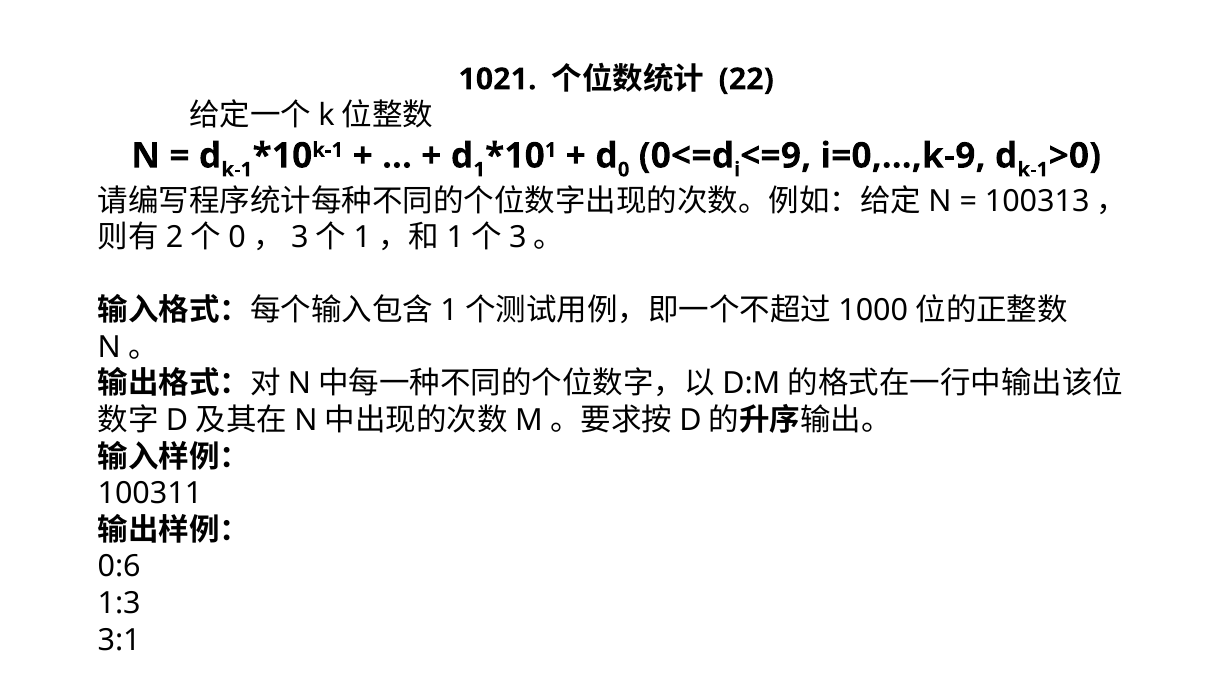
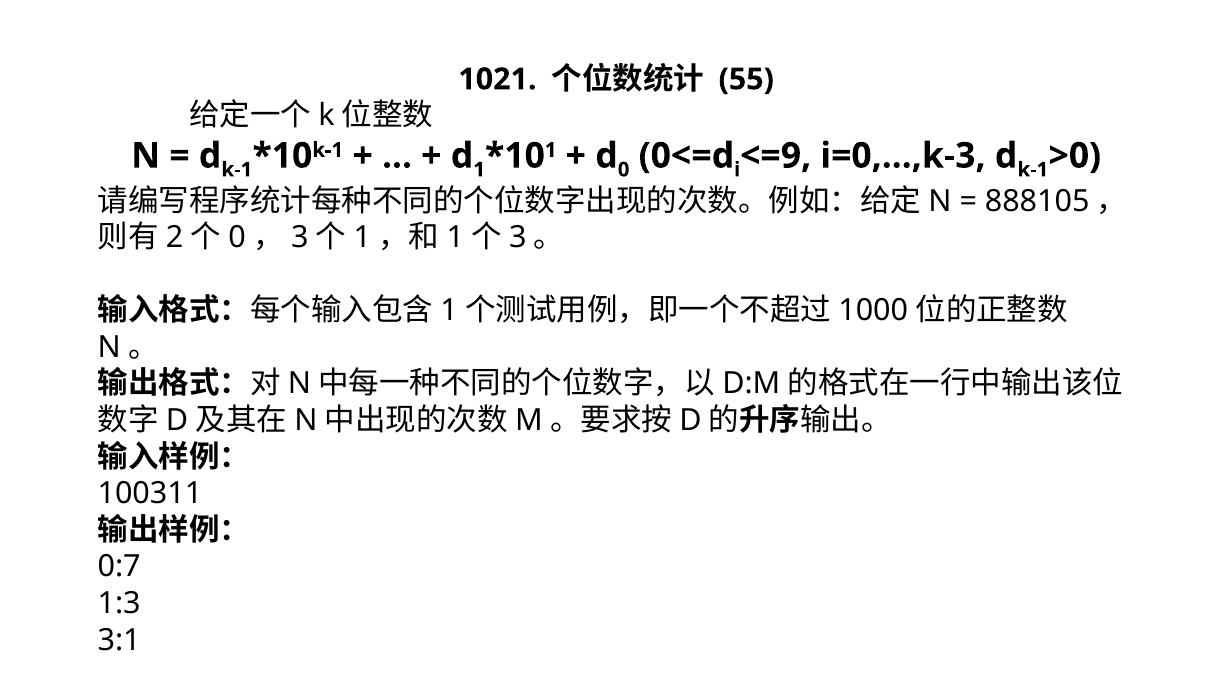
22: 22 -> 55
i=0,...,k-9: i=0,...,k-9 -> i=0,...,k-3
100313: 100313 -> 888105
0:6: 0:6 -> 0:7
